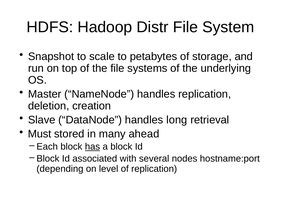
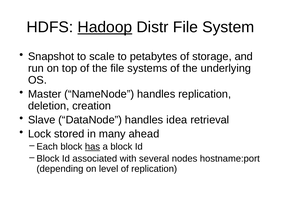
Hadoop underline: none -> present
long: long -> idea
Must: Must -> Lock
